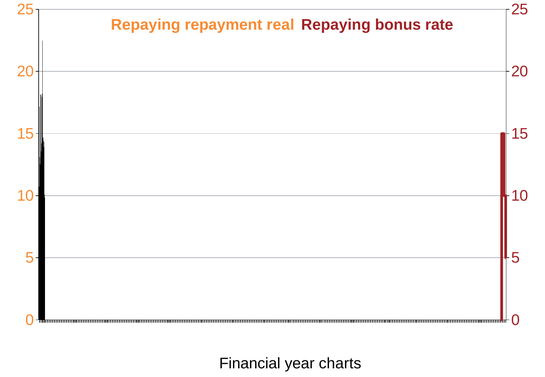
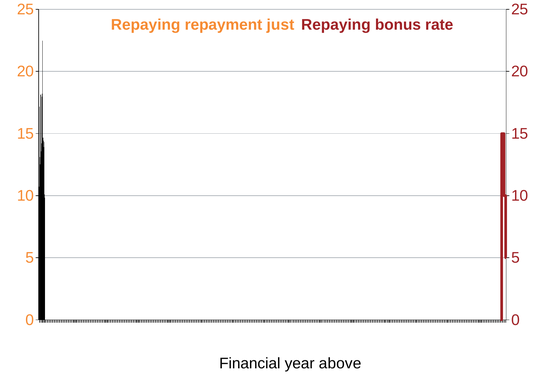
real: real -> just
charts: charts -> above
